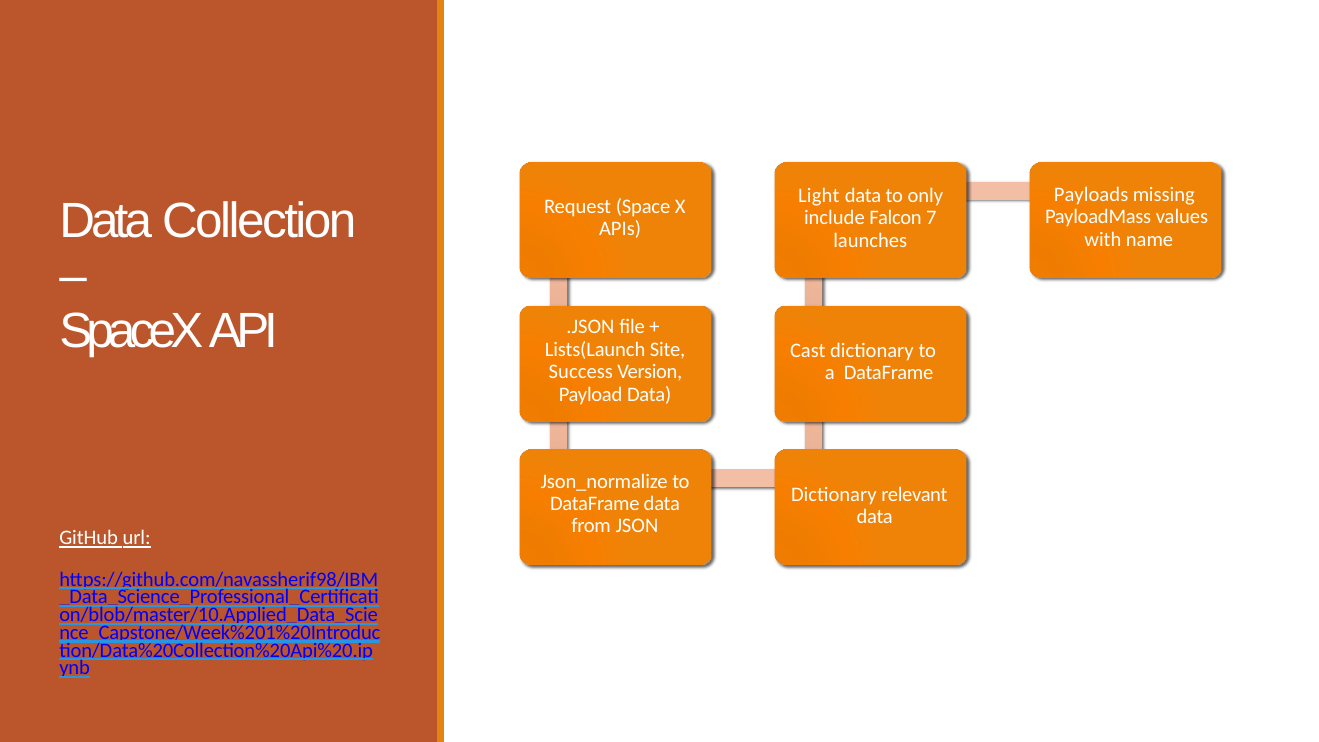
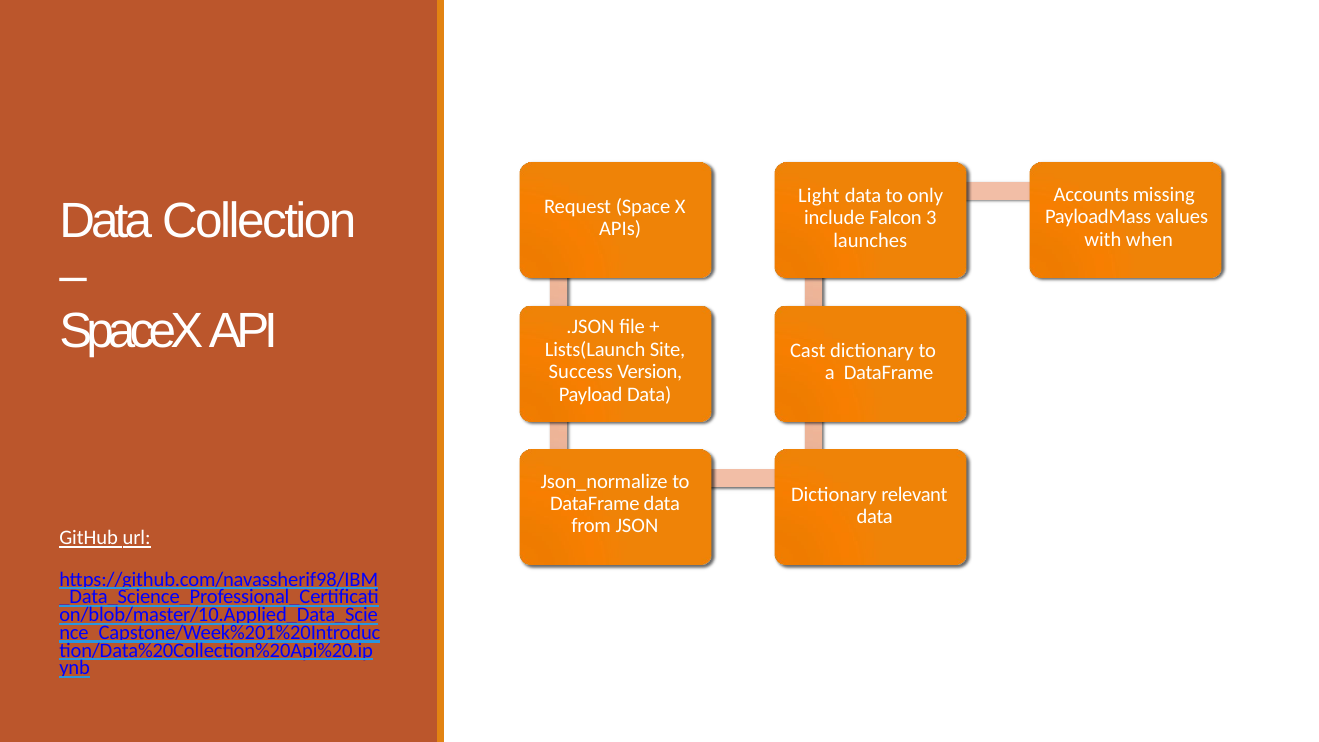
Payloads: Payloads -> Accounts
7: 7 -> 3
name: name -> when
